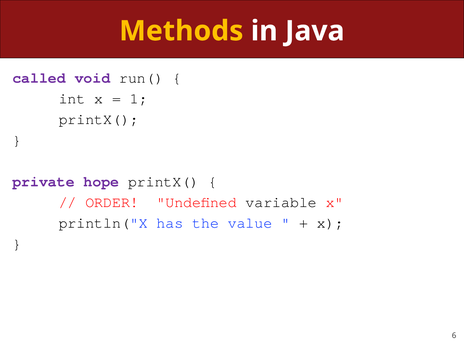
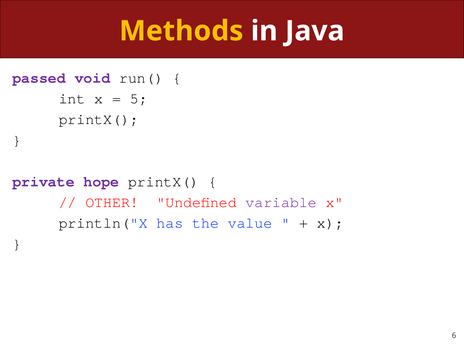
called: called -> passed
1: 1 -> 5
ORDER: ORDER -> OTHER
variable colour: black -> purple
